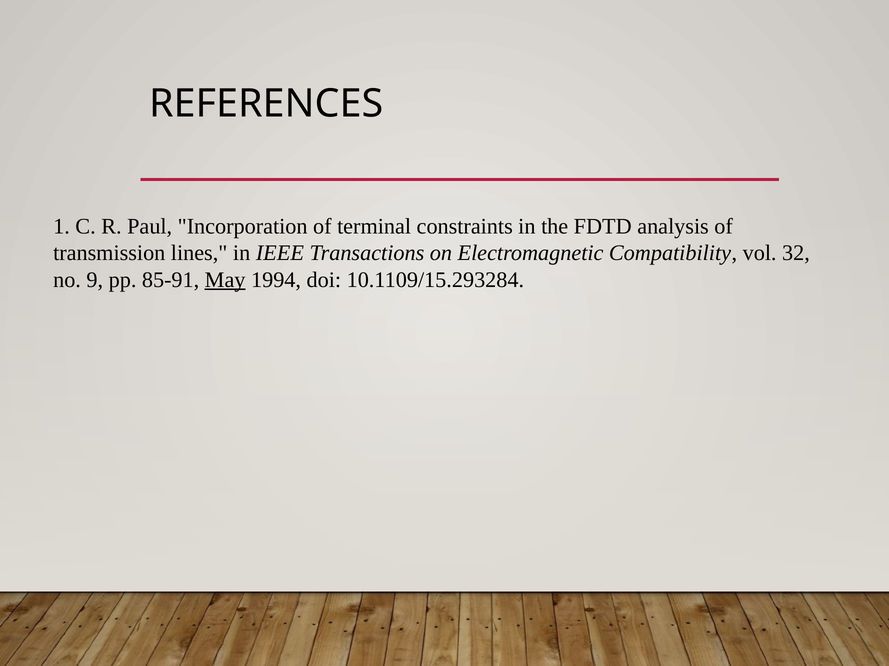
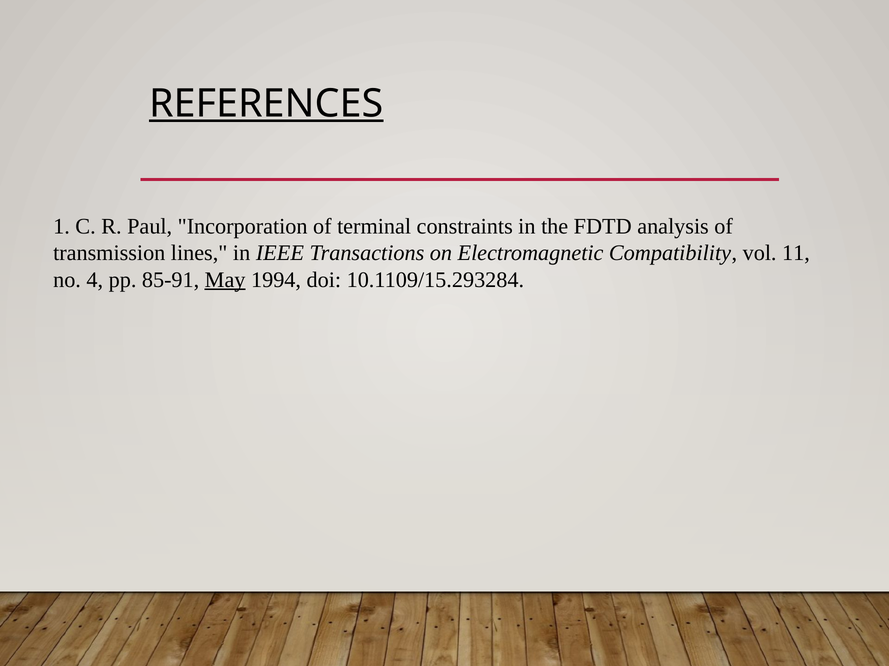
REFERENCES underline: none -> present
32: 32 -> 11
9: 9 -> 4
